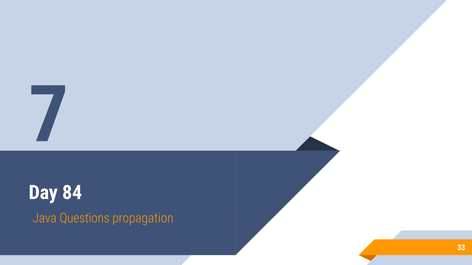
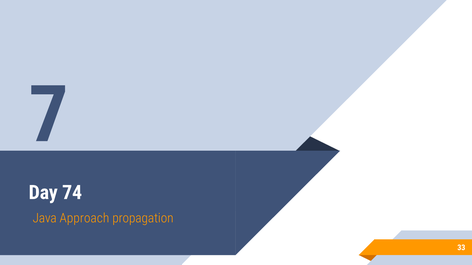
84: 84 -> 74
Questions: Questions -> Approach
